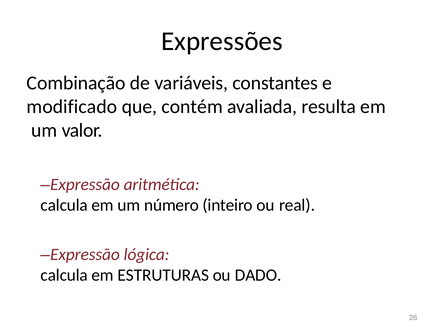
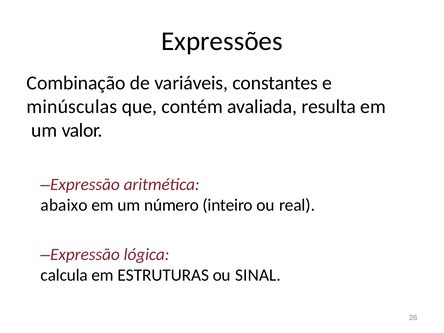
modificado: modificado -> minúsculas
calcula at (64, 205): calcula -> abaixo
DADO: DADO -> SINAL
